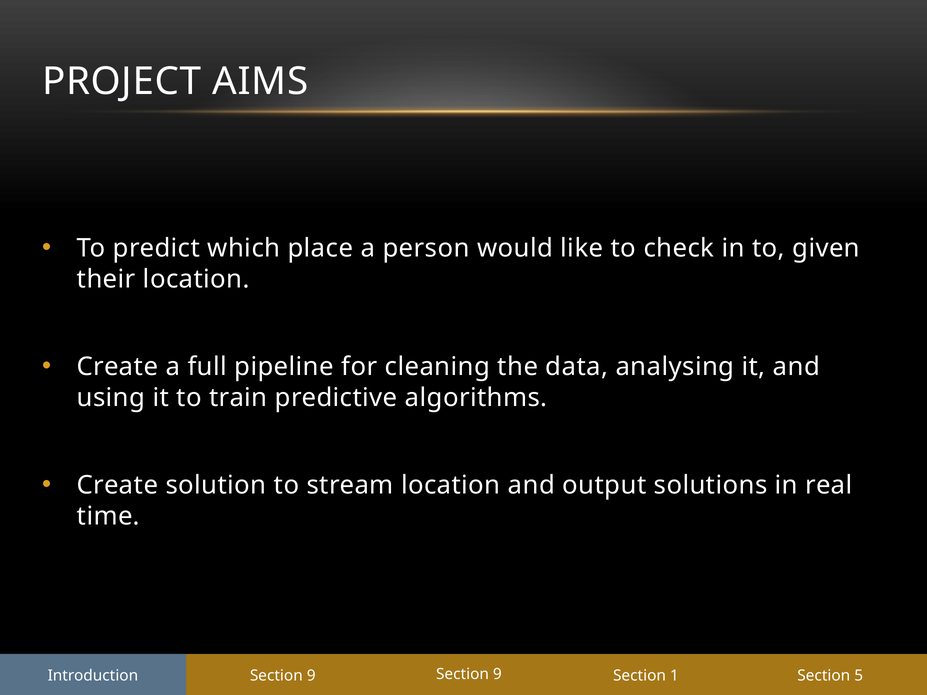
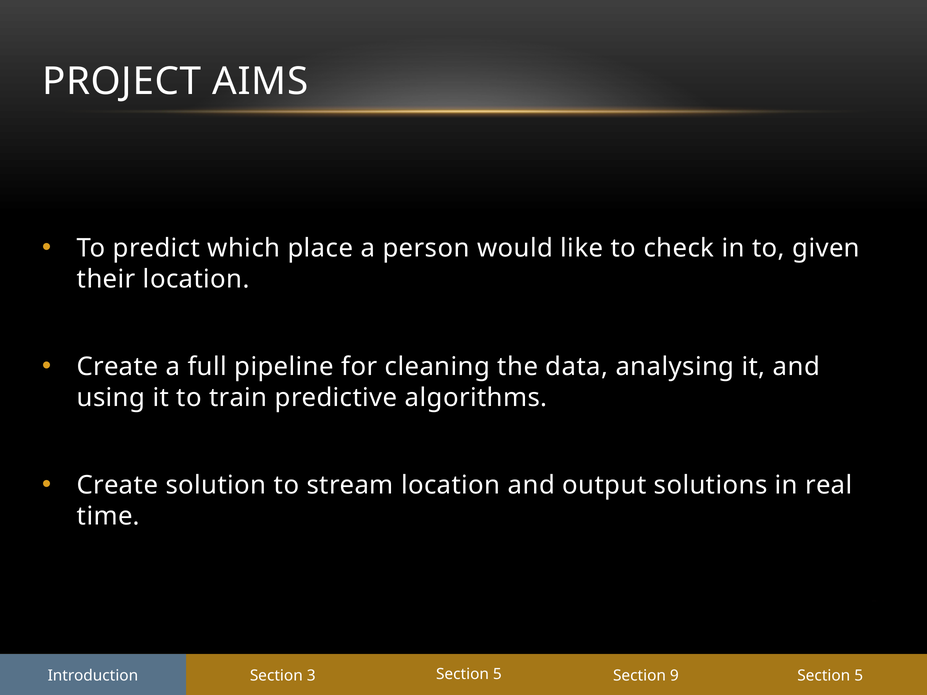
Introduction Section 9: 9 -> 3
9 at (497, 674): 9 -> 5
1: 1 -> 9
